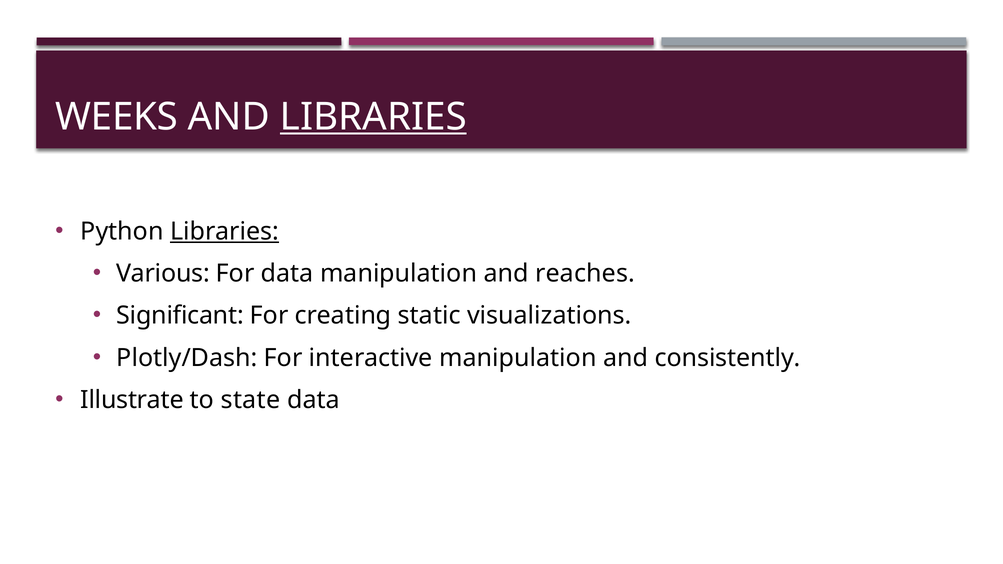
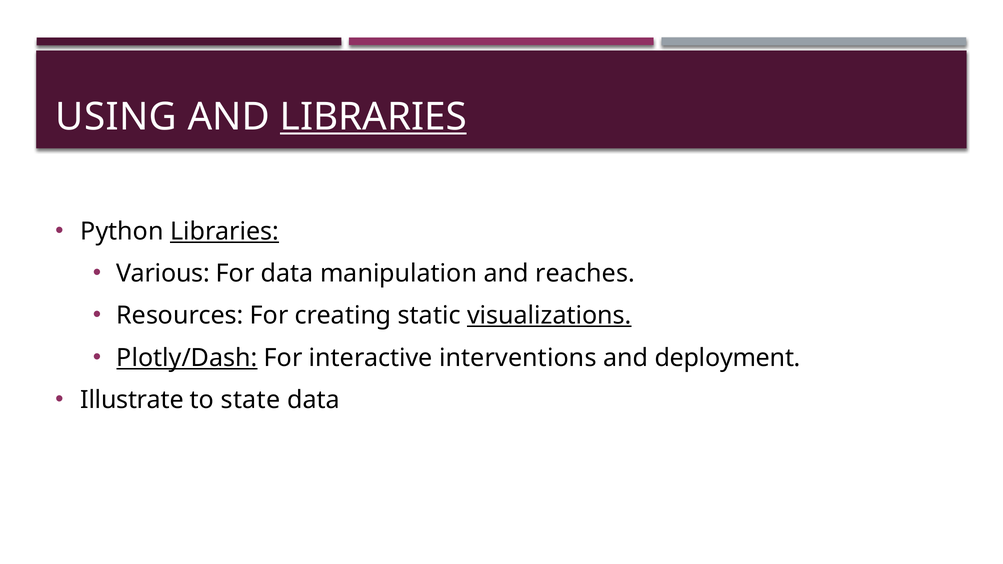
WEEKS: WEEKS -> USING
Significant: Significant -> Resources
visualizations underline: none -> present
Plotly/Dash underline: none -> present
interactive manipulation: manipulation -> interventions
consistently: consistently -> deployment
